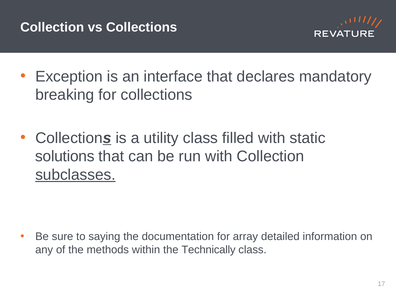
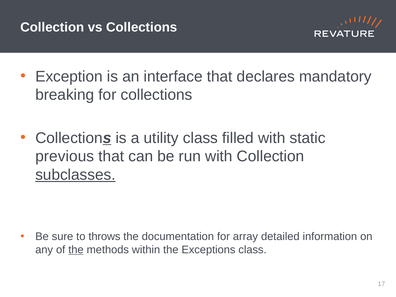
solutions: solutions -> previous
saying: saying -> throws
the at (76, 250) underline: none -> present
Technically: Technically -> Exceptions
